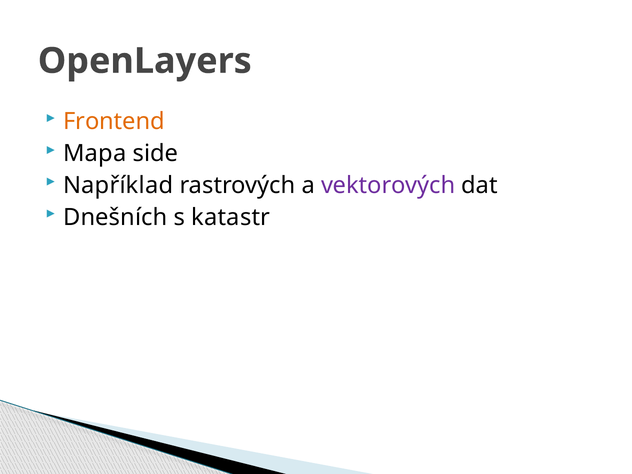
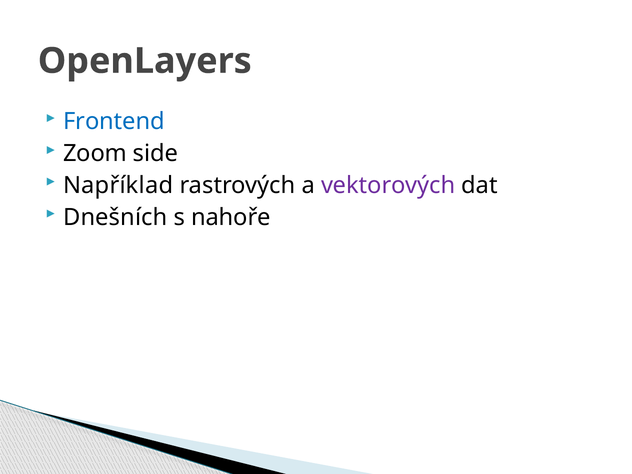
Frontend colour: orange -> blue
Mapa: Mapa -> Zoom
katastr: katastr -> nahoře
